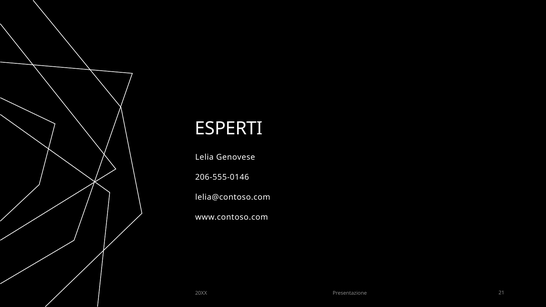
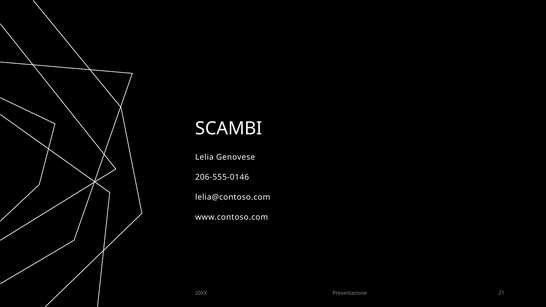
ESPERTI: ESPERTI -> SCAMBI
